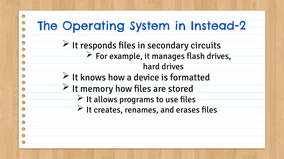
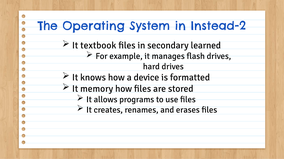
responds: responds -> textbook
circuits: circuits -> learned
